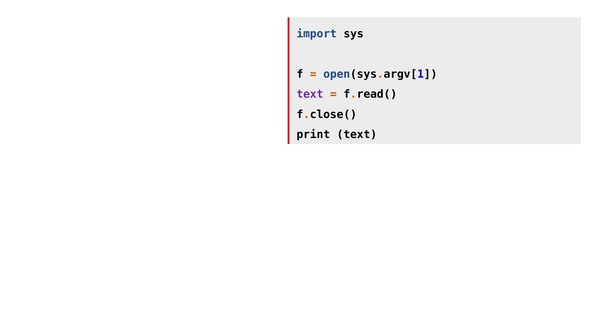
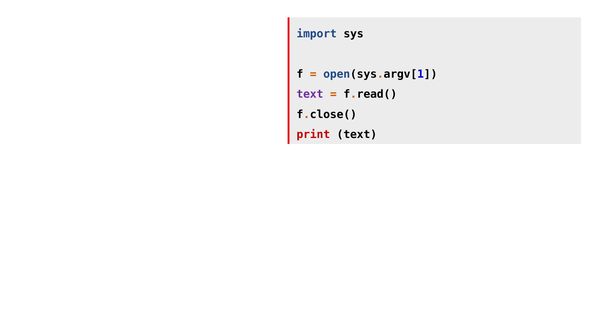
print colour: black -> red
